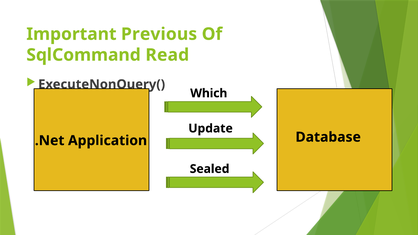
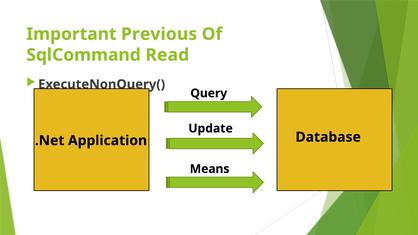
Which: Which -> Query
Sealed: Sealed -> Means
